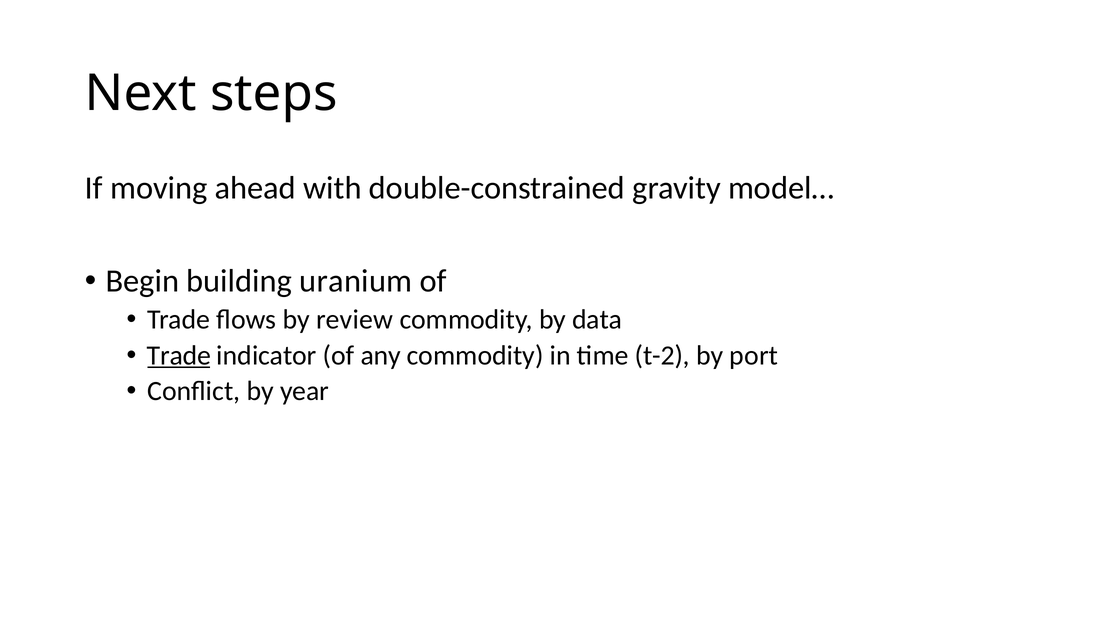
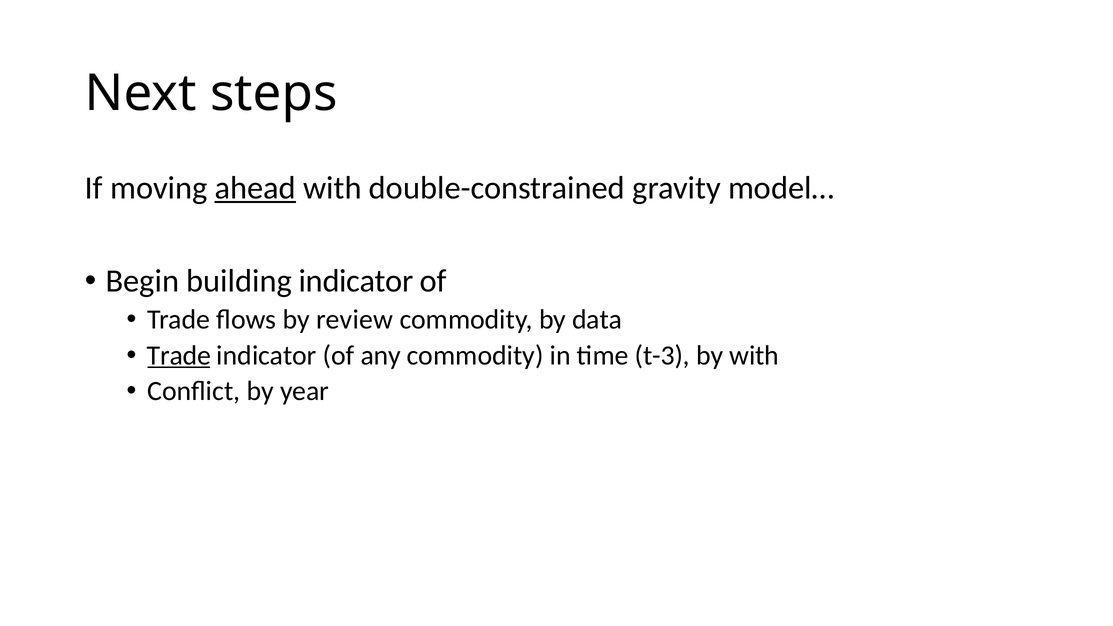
ahead underline: none -> present
building uranium: uranium -> indicator
t-2: t-2 -> t-3
by port: port -> with
